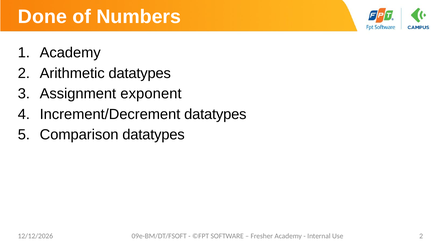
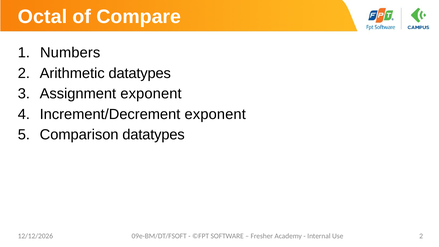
Done: Done -> Octal
Numbers: Numbers -> Compare
Academy at (70, 53): Academy -> Numbers
Increment/Decrement datatypes: datatypes -> exponent
